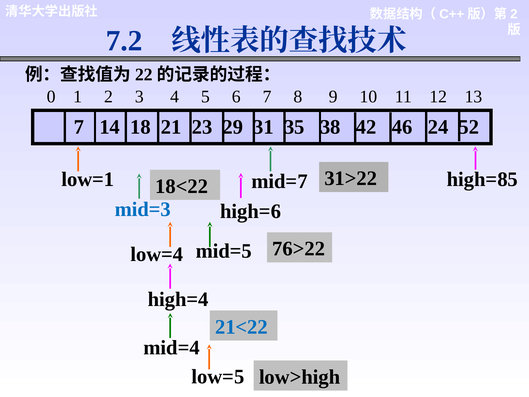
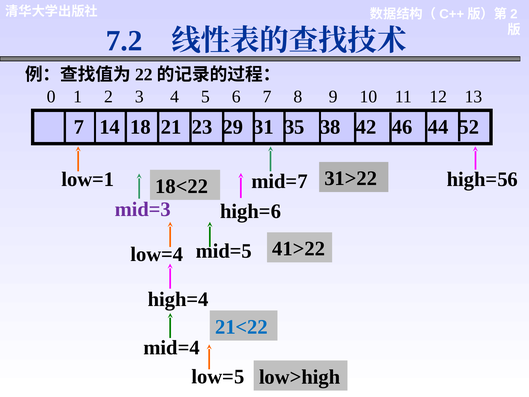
24: 24 -> 44
high=85: high=85 -> high=56
mid=3 colour: blue -> purple
76>22: 76>22 -> 41>22
